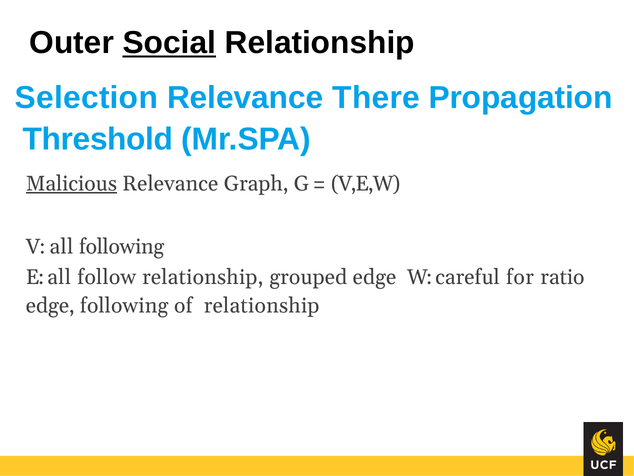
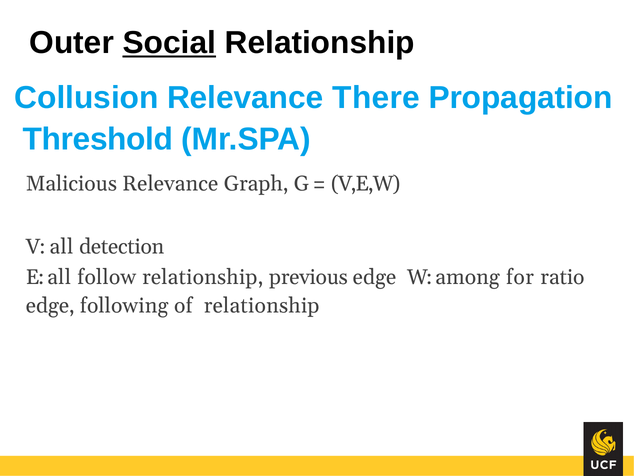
Selection: Selection -> Collusion
Malicious underline: present -> none
all following: following -> detection
grouped: grouped -> previous
careful: careful -> among
